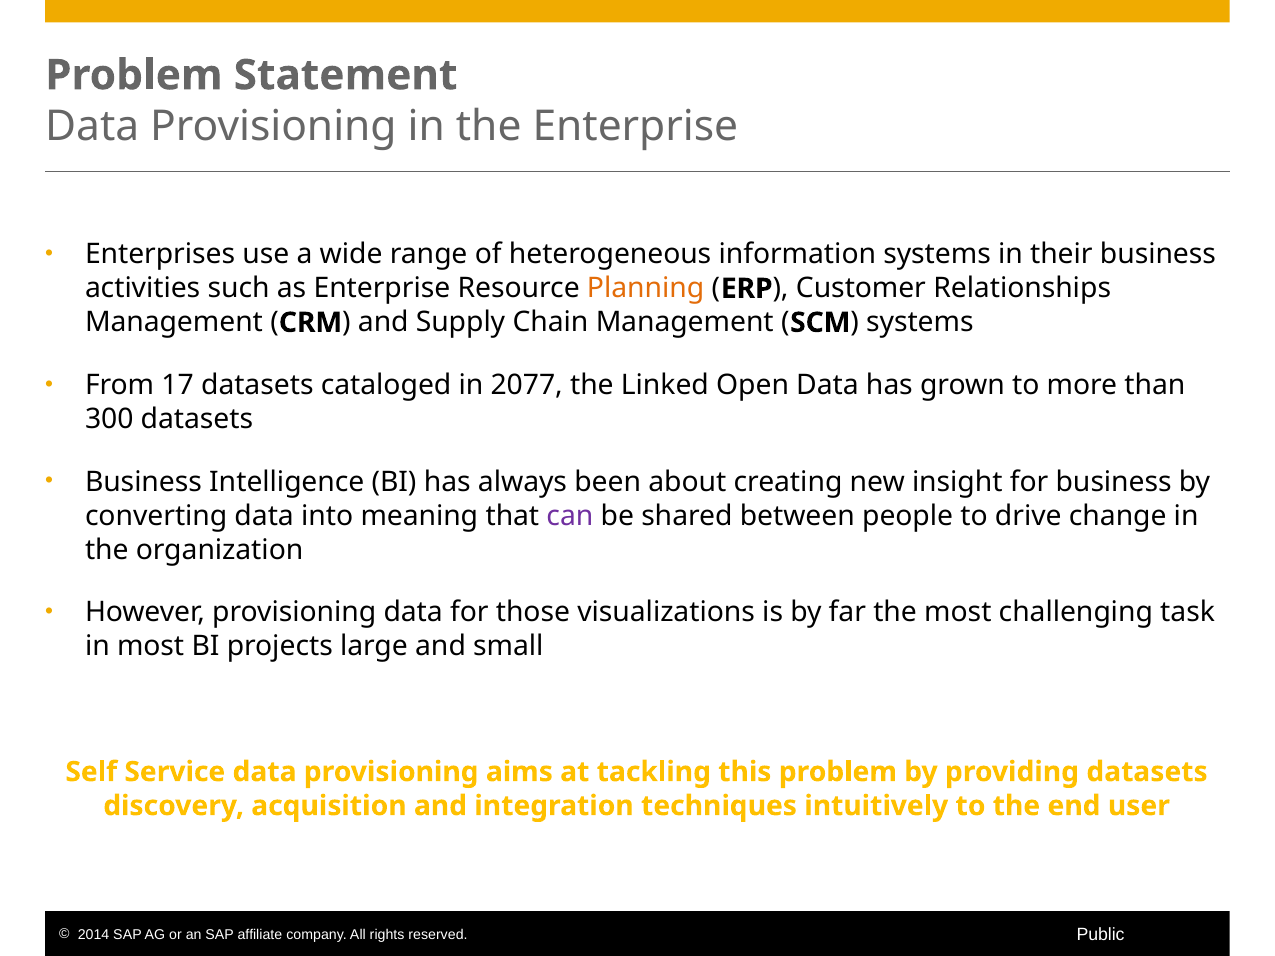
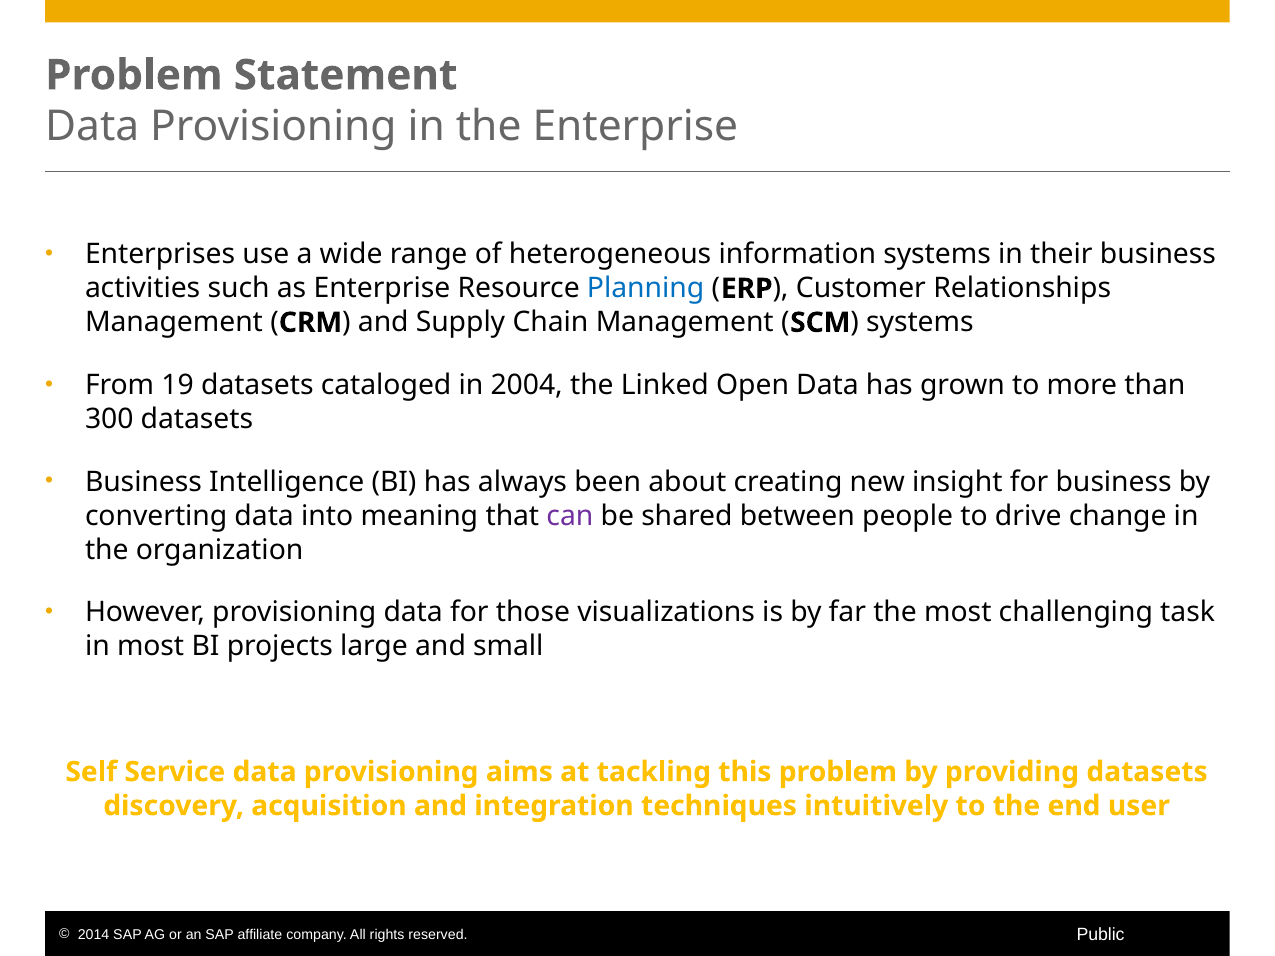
Planning colour: orange -> blue
17: 17 -> 19
2077: 2077 -> 2004
